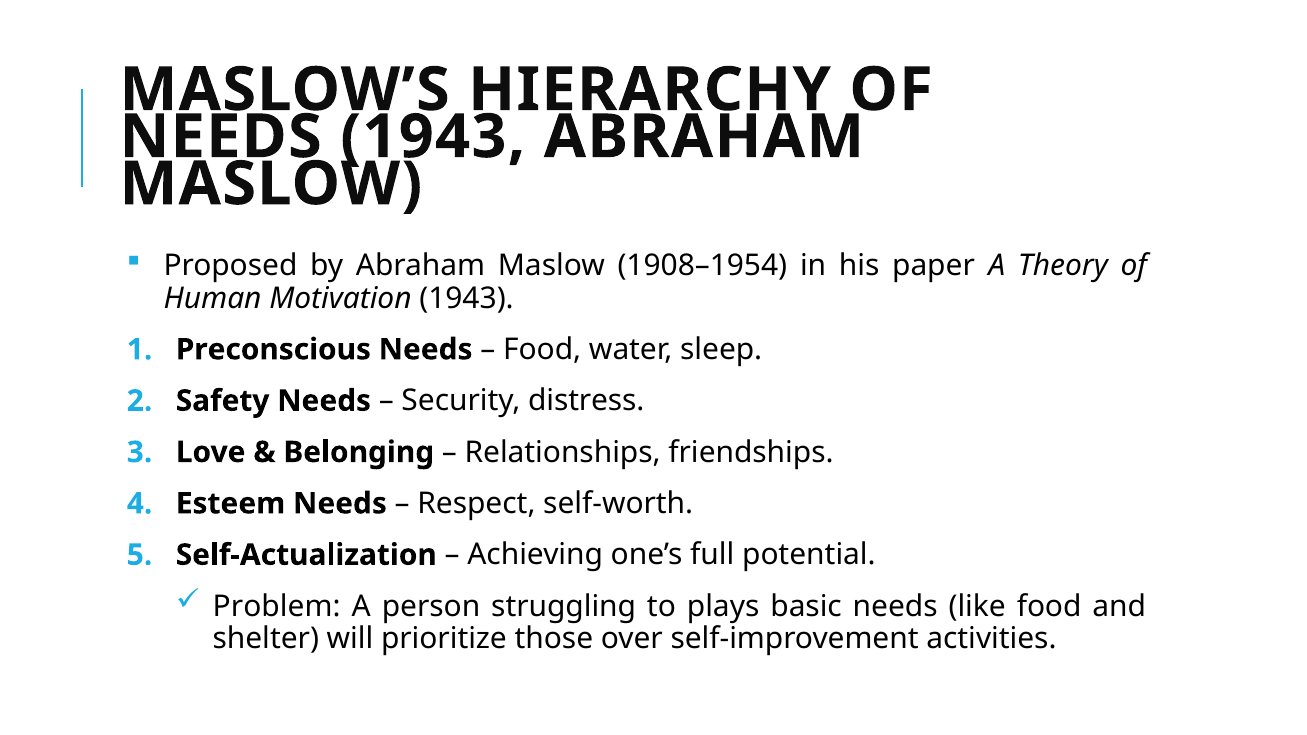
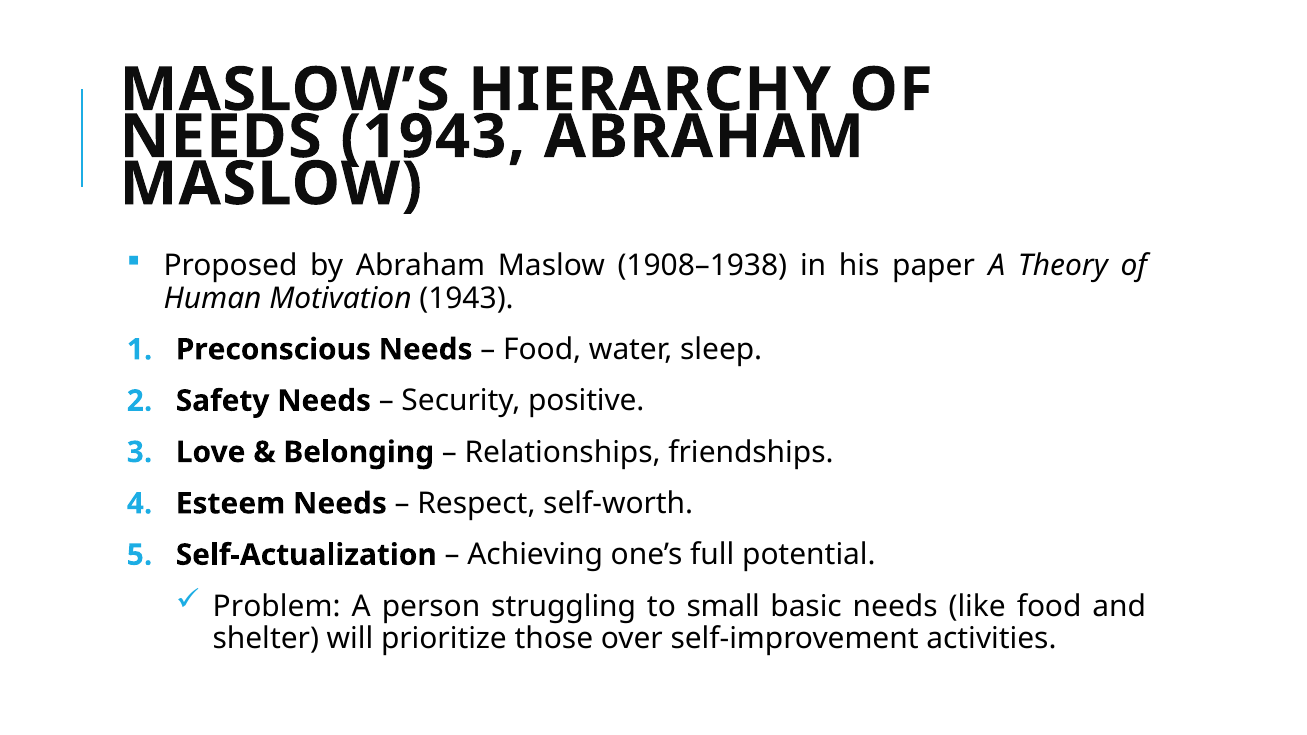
1908–1954: 1908–1954 -> 1908–1938
distress: distress -> positive
plays: plays -> small
